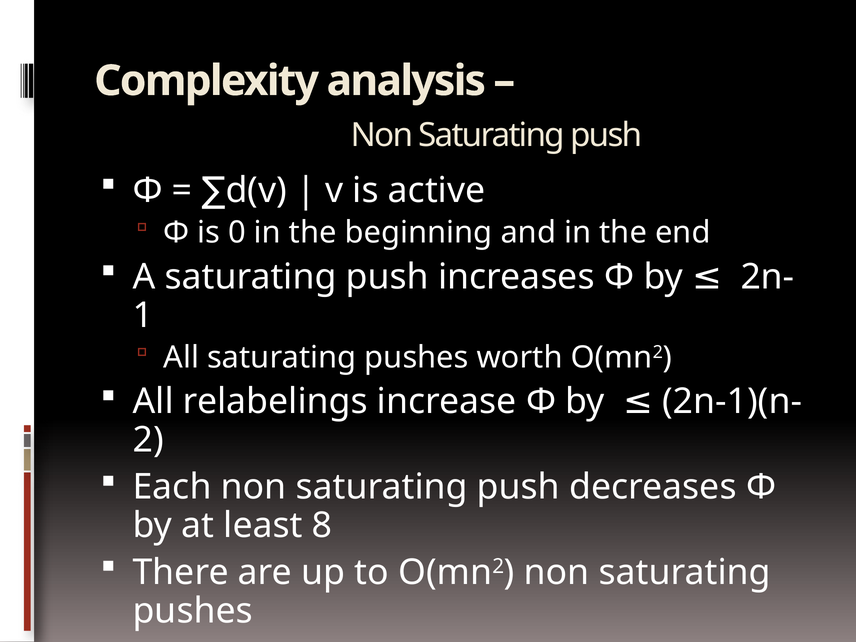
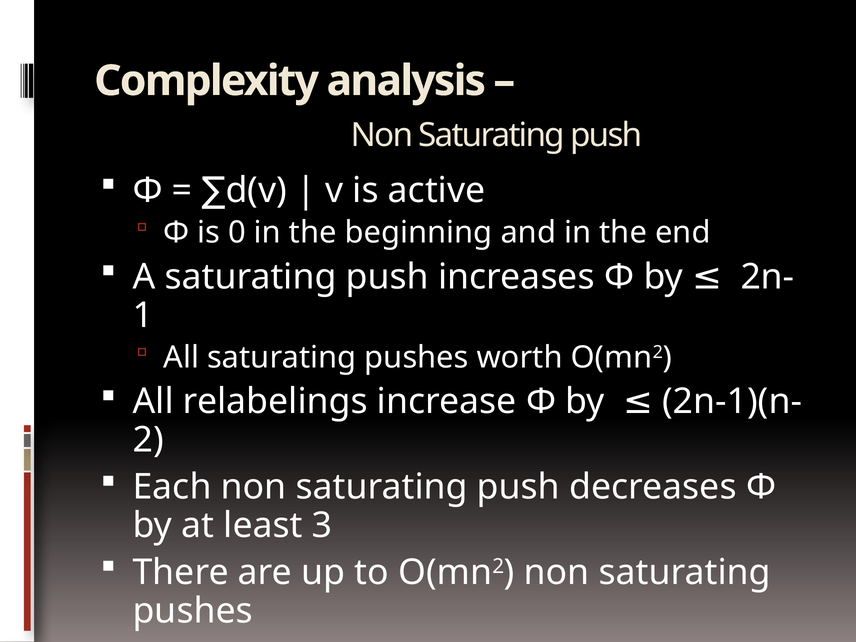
8: 8 -> 3
